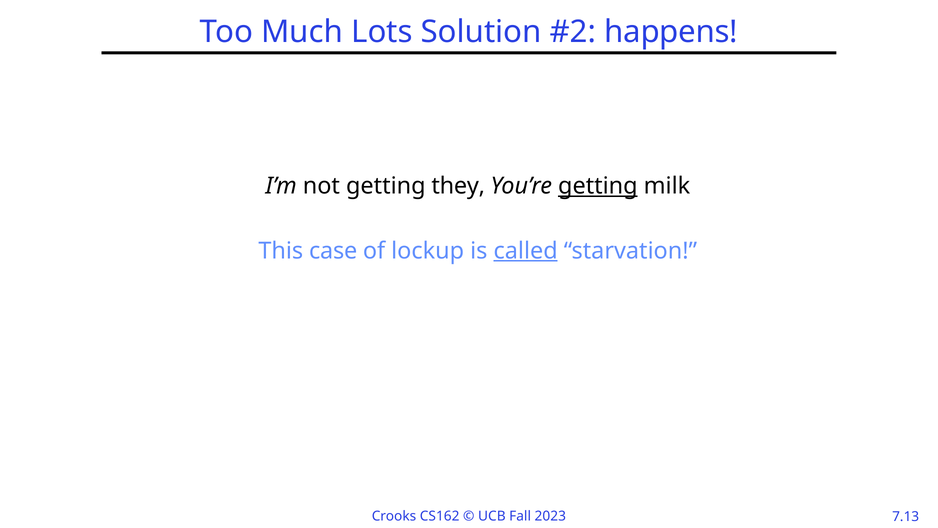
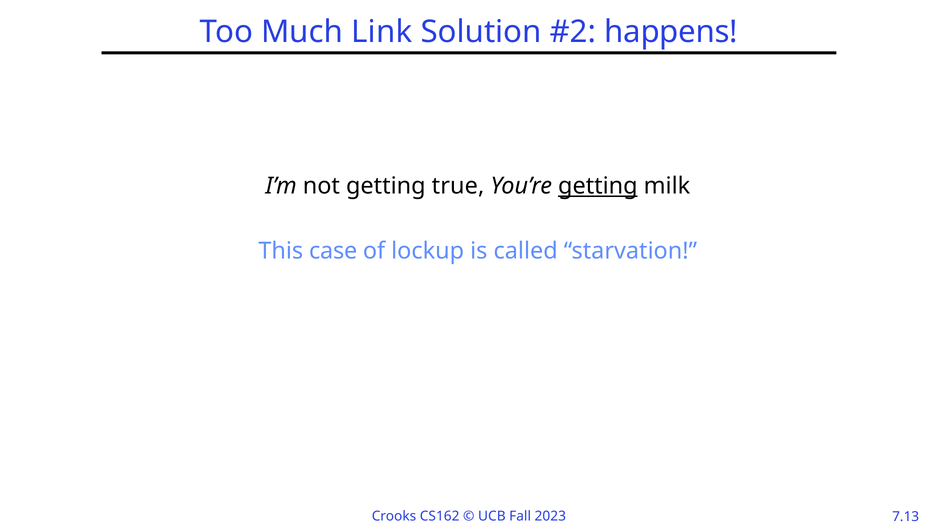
Lots: Lots -> Link
they: they -> true
called underline: present -> none
